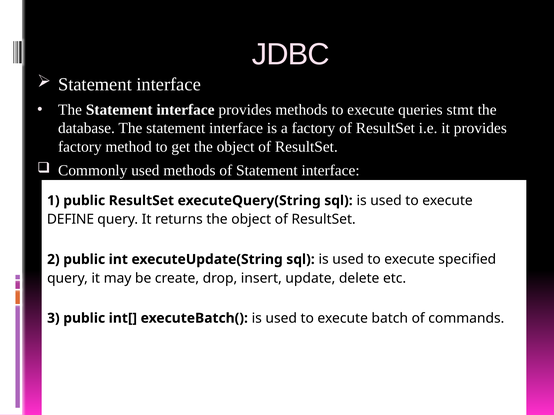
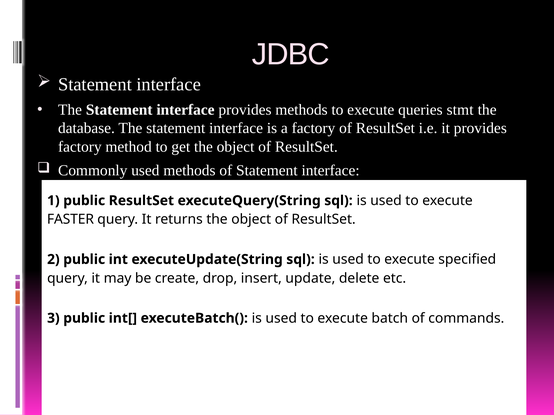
DEFINE: DEFINE -> FASTER
